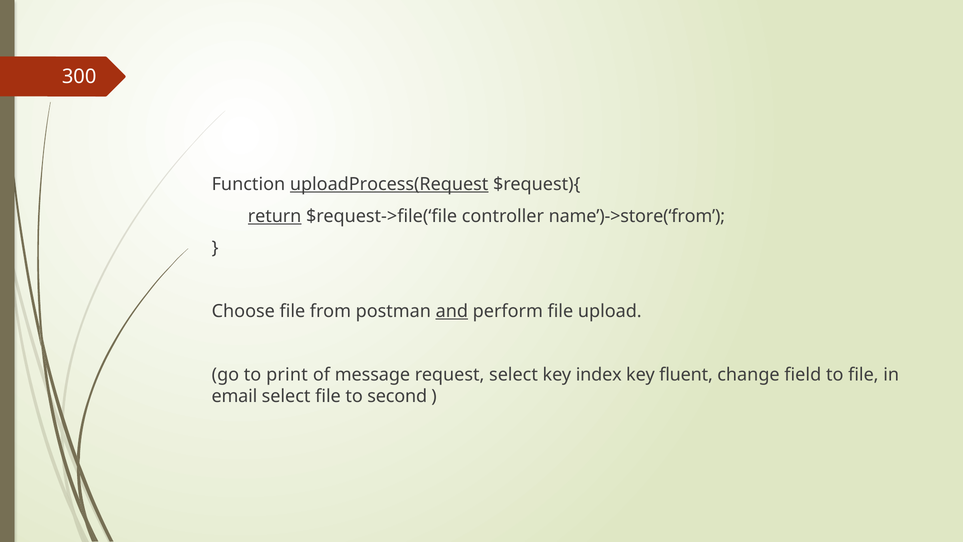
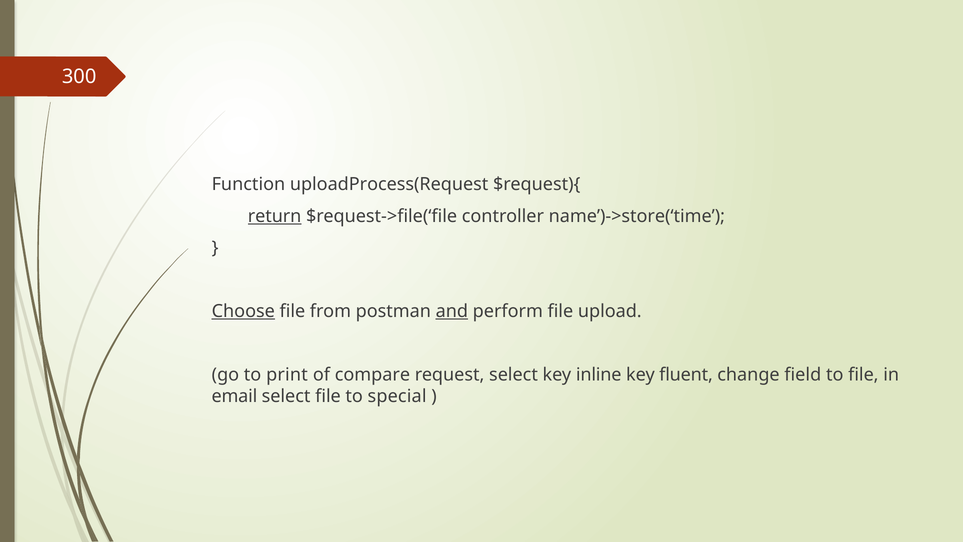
uploadProcess(Request underline: present -> none
name’)->store(‘from: name’)->store(‘from -> name’)->store(‘time
Choose underline: none -> present
message: message -> compare
index: index -> inline
second: second -> special
